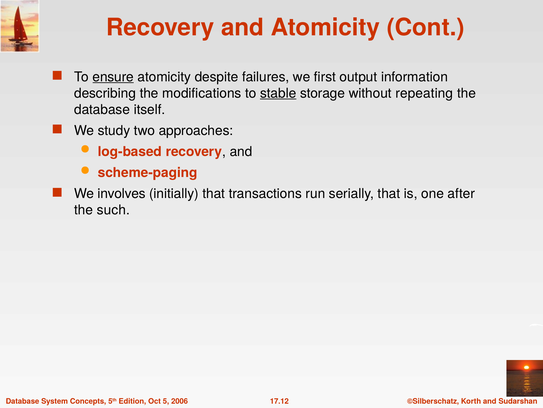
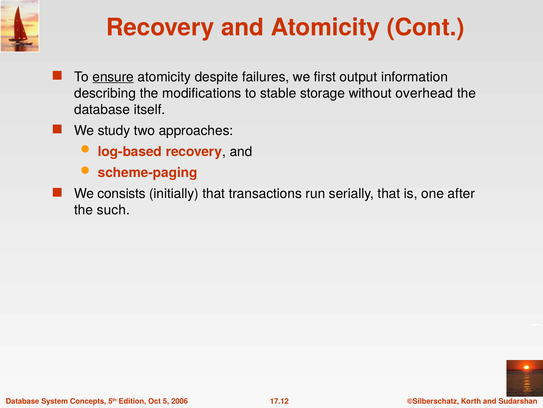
stable underline: present -> none
repeating: repeating -> overhead
involves: involves -> consists
